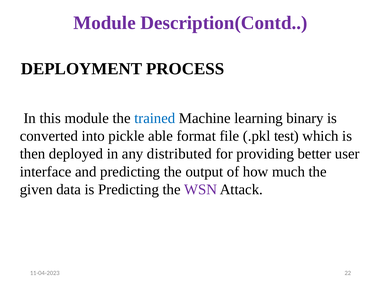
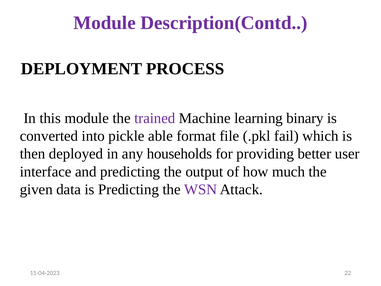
trained colour: blue -> purple
test: test -> fail
distributed: distributed -> households
